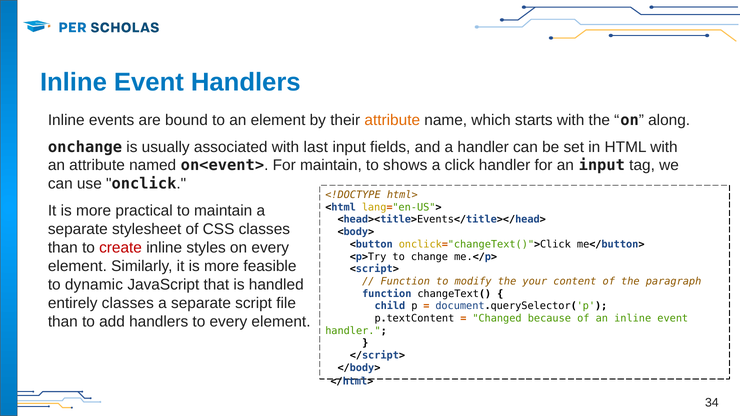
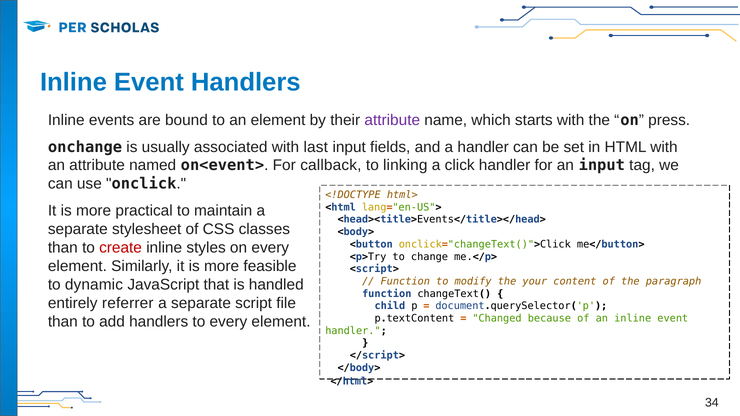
attribute at (392, 120) colour: orange -> purple
along: along -> press
For maintain: maintain -> callback
shows: shows -> linking
entirely classes: classes -> referrer
